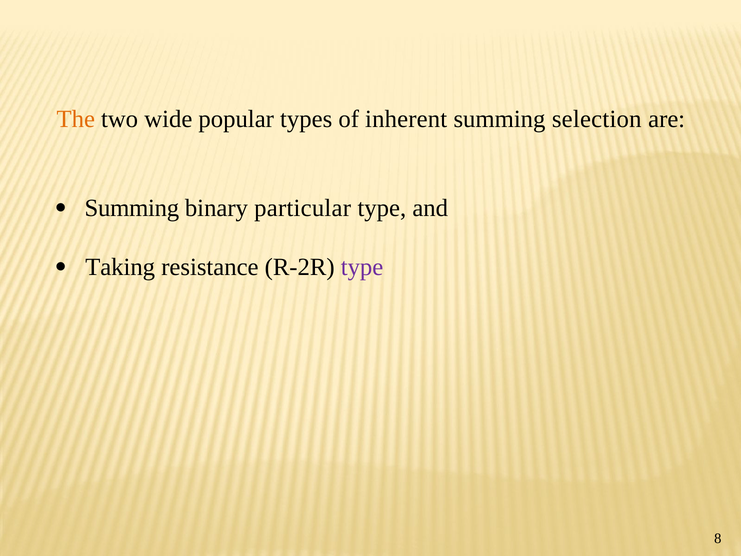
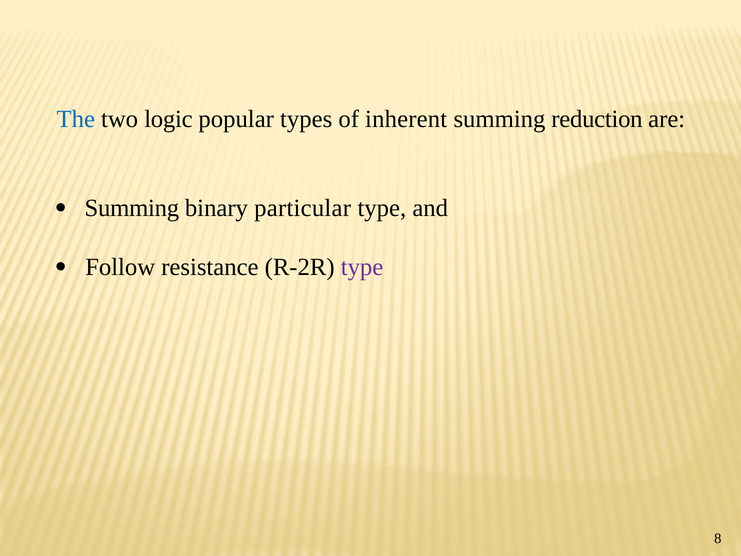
The colour: orange -> blue
wide: wide -> logic
selection: selection -> reduction
Taking: Taking -> Follow
